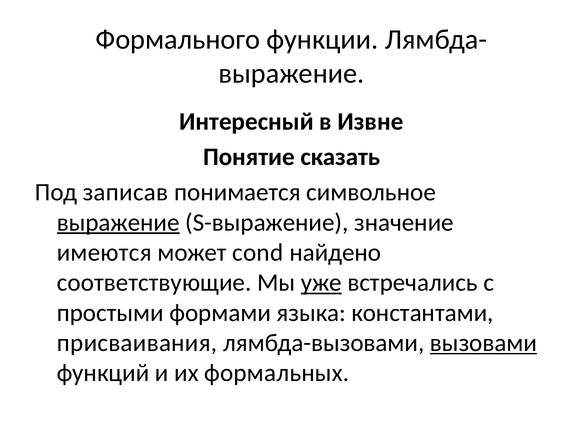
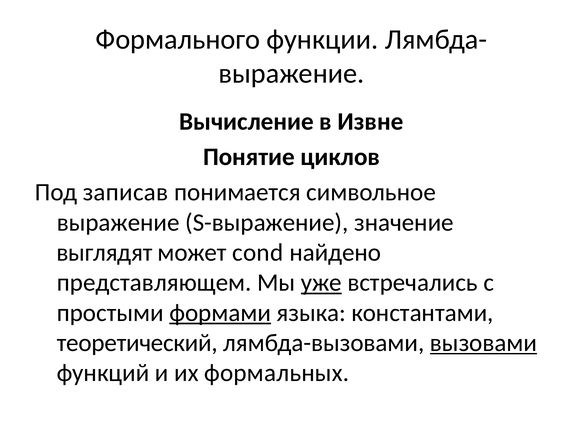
Интересный: Интересный -> Вычисление
сказать: сказать -> циклов
выражение at (118, 223) underline: present -> none
имеются: имеются -> выглядят
соответствующие: соответствующие -> представляющем
формами underline: none -> present
присваивания: присваивания -> теоретический
